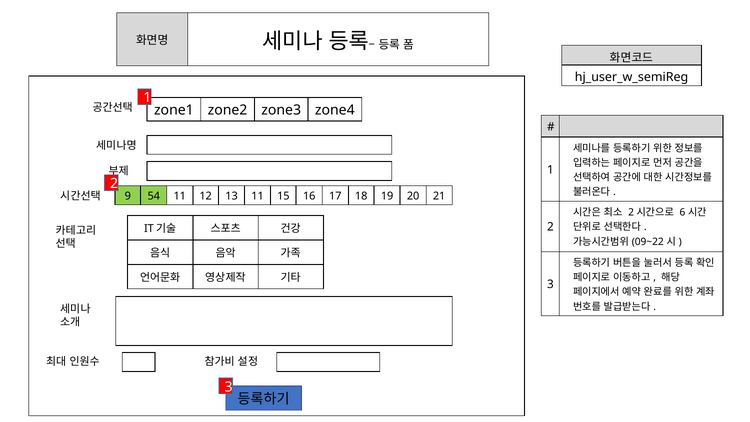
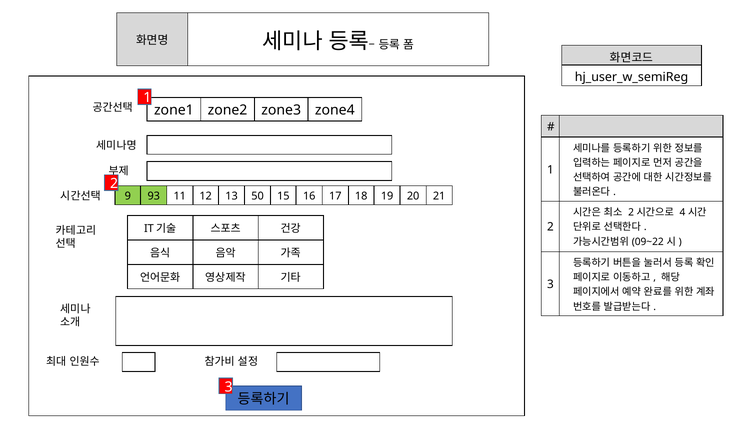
54: 54 -> 93
13 11: 11 -> 50
6: 6 -> 4
